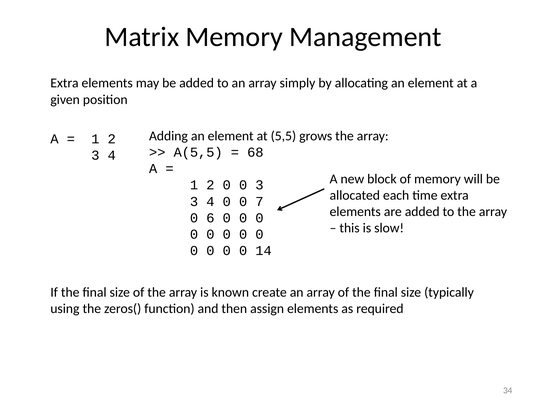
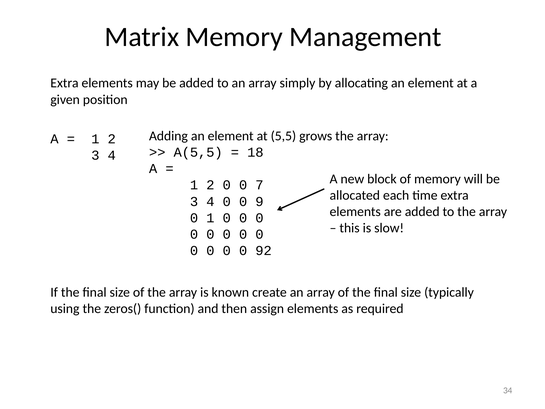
68: 68 -> 18
0 3: 3 -> 7
7: 7 -> 9
0 6: 6 -> 1
14: 14 -> 92
